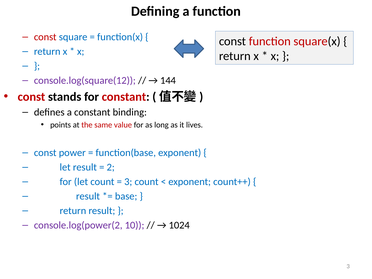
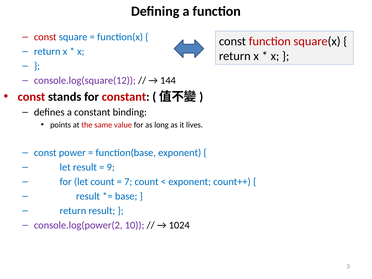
2: 2 -> 9
3 at (128, 182): 3 -> 7
